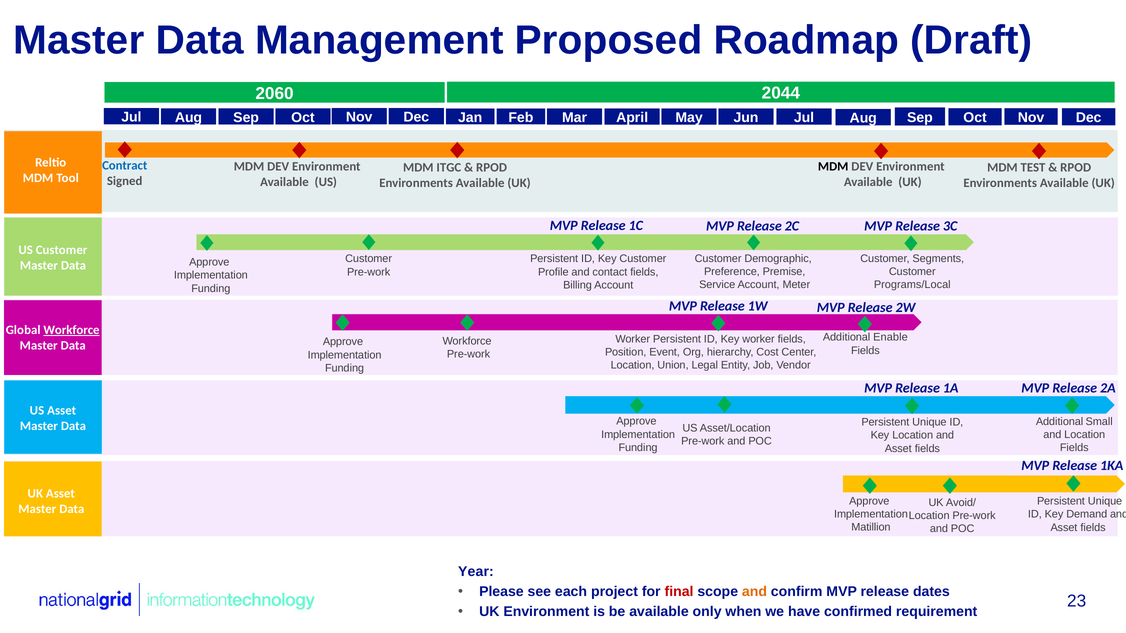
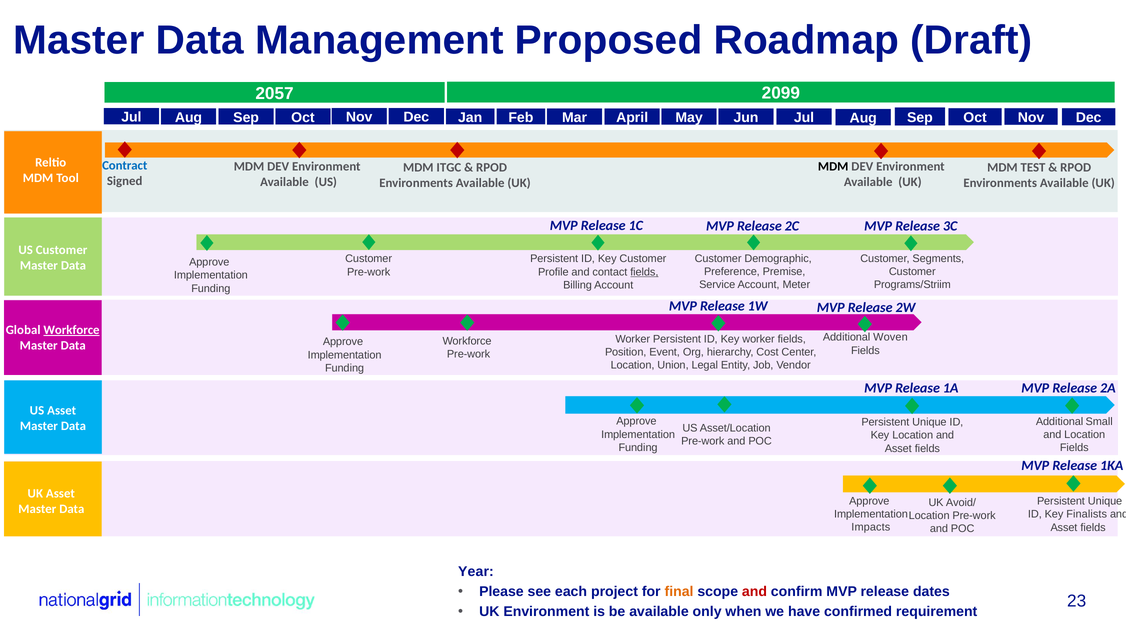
2044: 2044 -> 2099
2060: 2060 -> 2057
fields at (644, 272) underline: none -> present
Programs/Local: Programs/Local -> Programs/Striim
Enable: Enable -> Woven
Demand: Demand -> Finalists
Matillion: Matillion -> Impacts
final colour: red -> orange
and at (754, 592) colour: orange -> red
